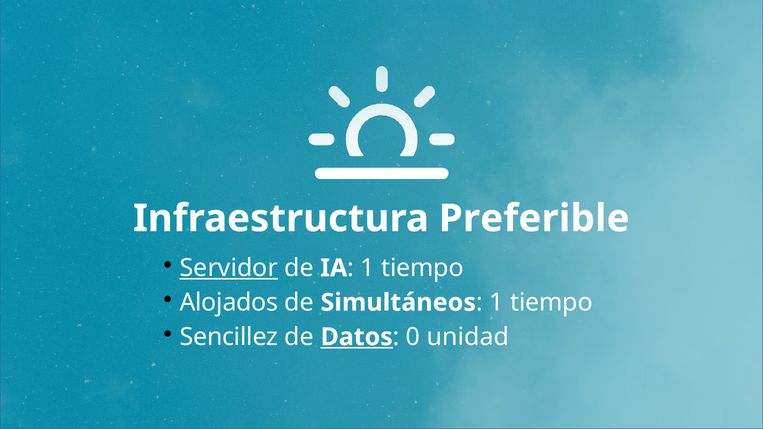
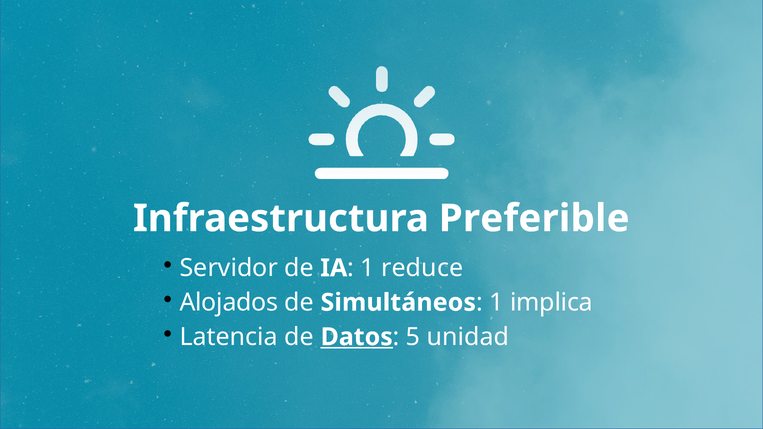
Servidor underline: present -> none
tiempo at (422, 268): tiempo -> reduce
tiempo at (551, 303): tiempo -> implica
Sencillez: Sencillez -> Latencia
0: 0 -> 5
